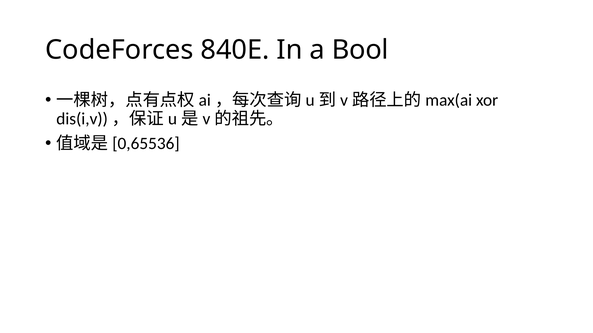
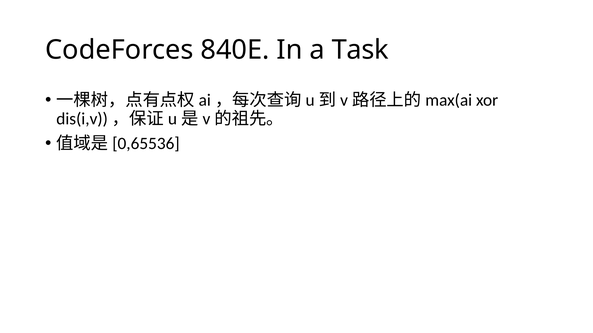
Bool: Bool -> Task
